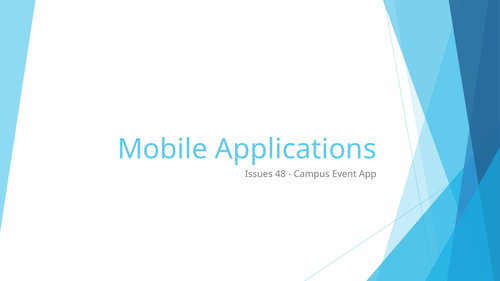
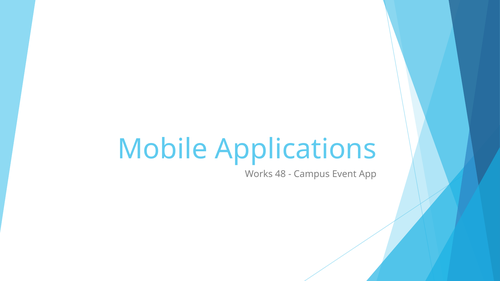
Issues: Issues -> Works
